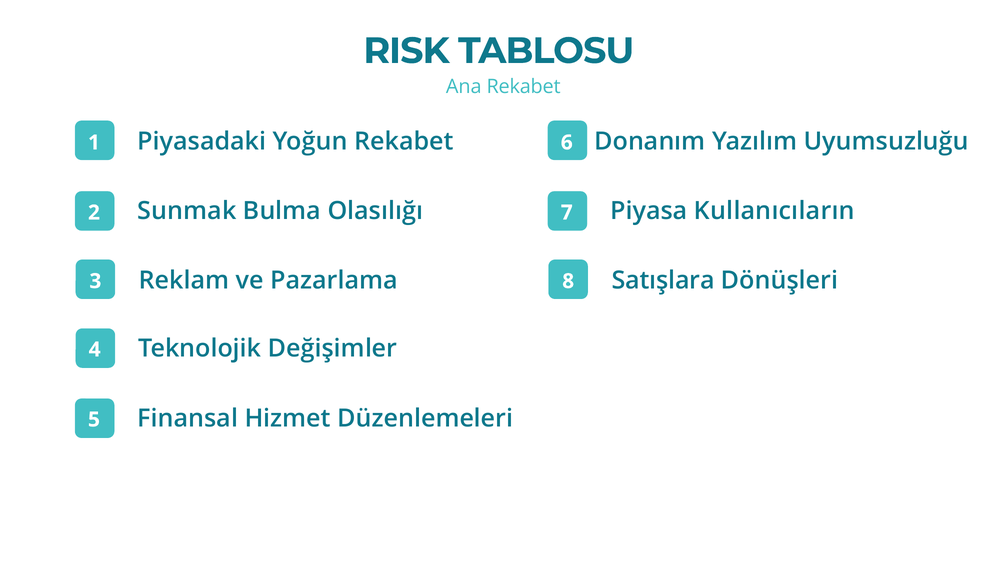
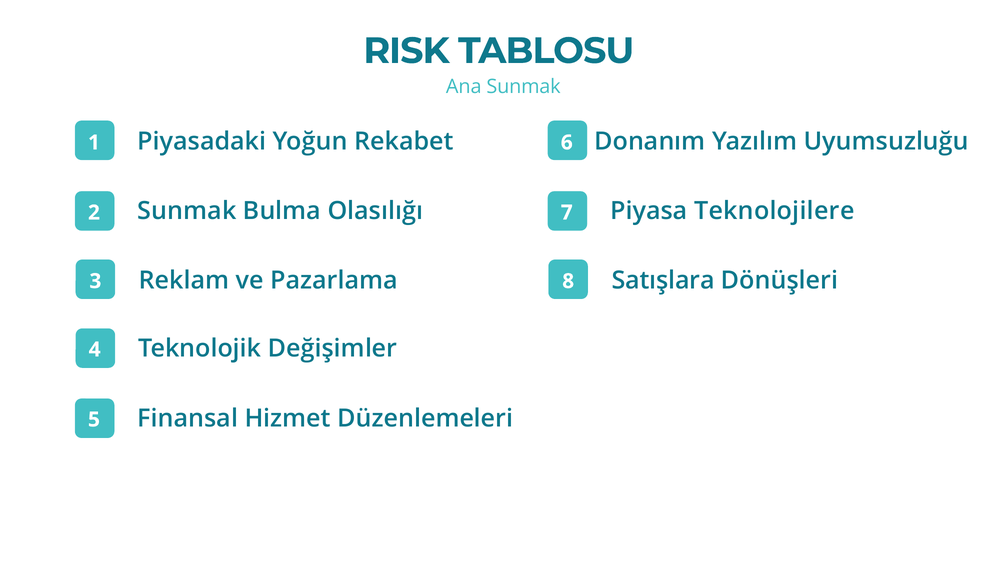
Ana Rekabet: Rekabet -> Sunmak
Kullanıcıların: Kullanıcıların -> Teknolojilere
